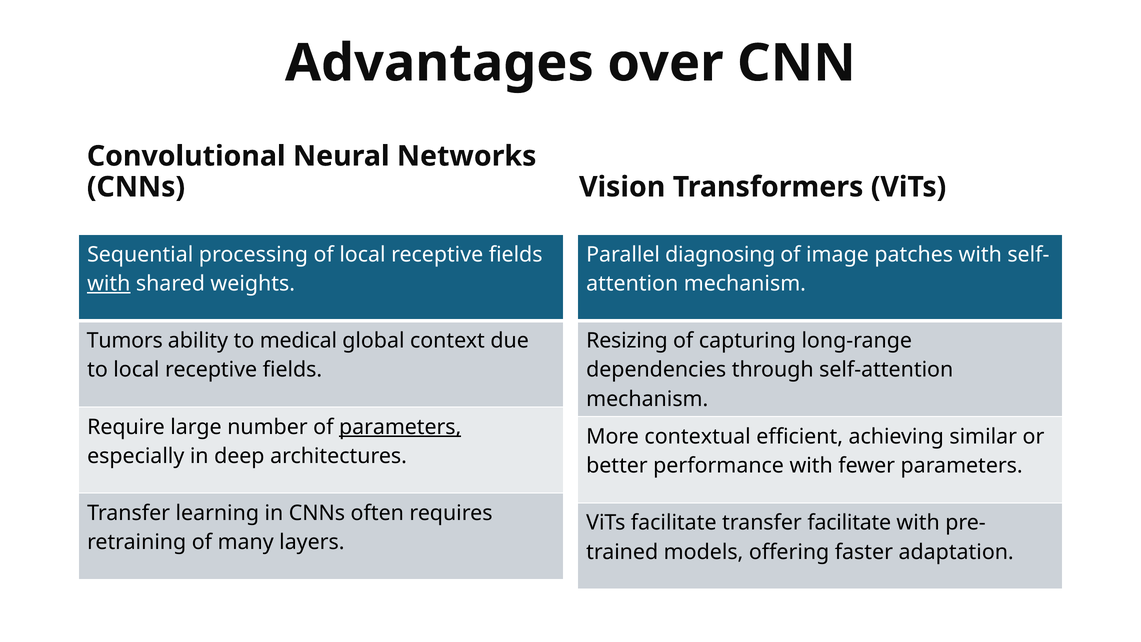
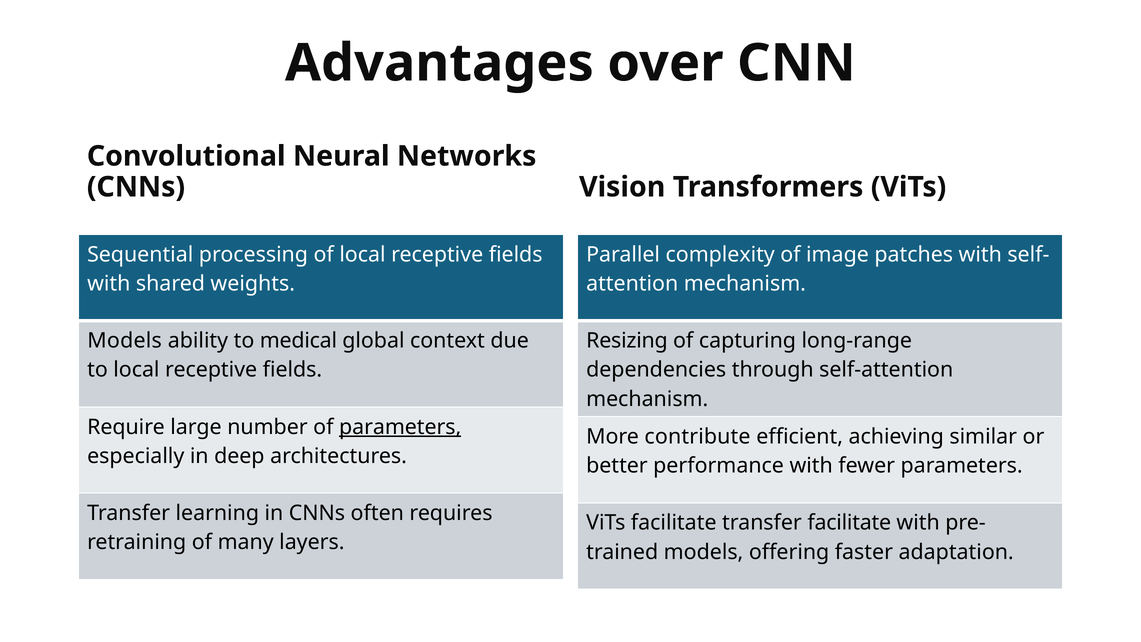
diagnosing: diagnosing -> complexity
with at (109, 284) underline: present -> none
Tumors at (125, 341): Tumors -> Models
contextual: contextual -> contribute
